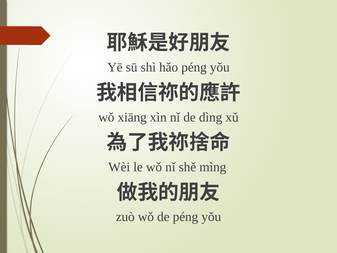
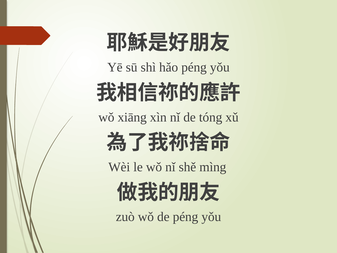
dìng: dìng -> tóng
